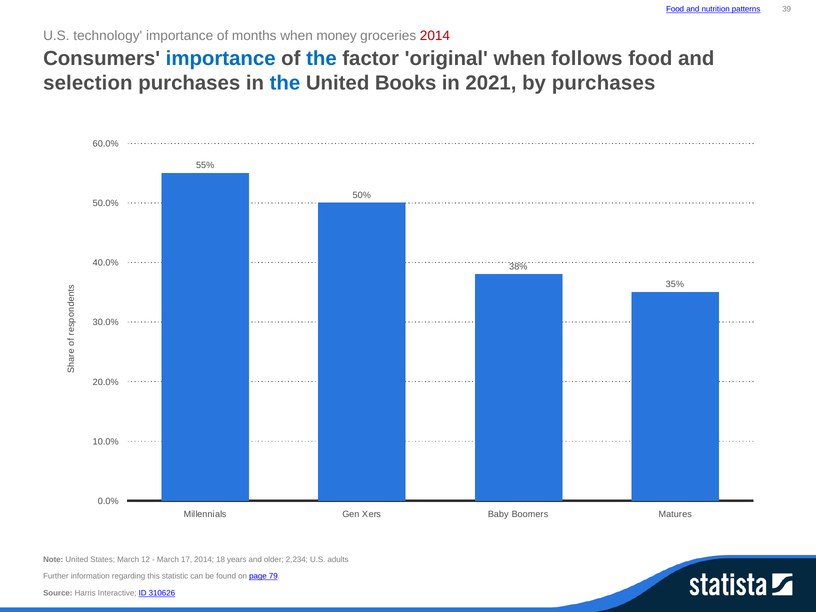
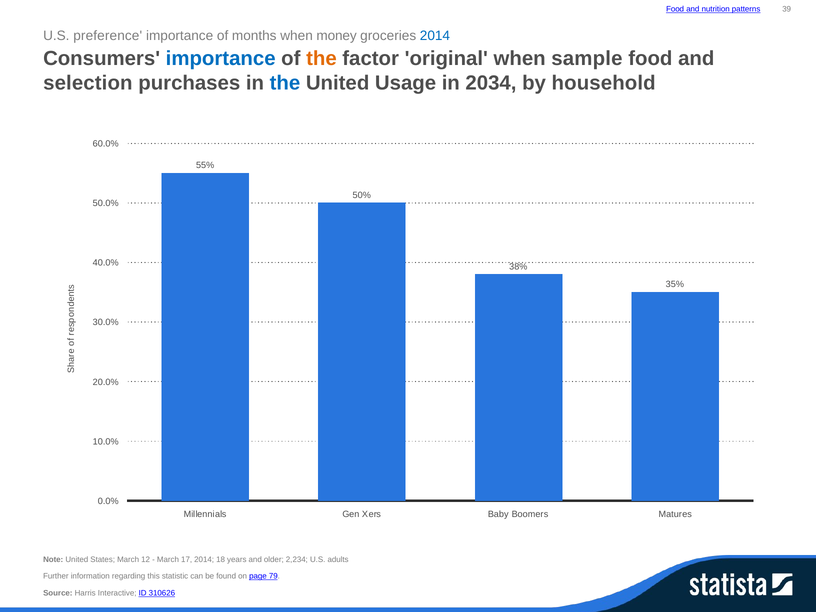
technology: technology -> preference
2014 at (435, 36) colour: red -> blue
the at (321, 58) colour: blue -> orange
follows: follows -> sample
Books: Books -> Usage
2021: 2021 -> 2034
by purchases: purchases -> household
